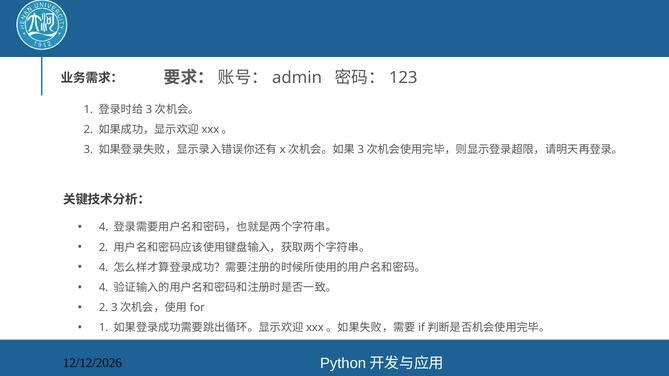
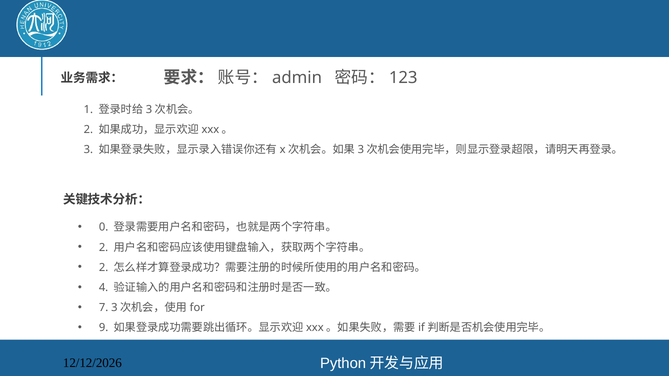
4 at (104, 227): 4 -> 0
4 at (104, 268): 4 -> 2
2 at (104, 308): 2 -> 7
1 at (104, 328): 1 -> 9
